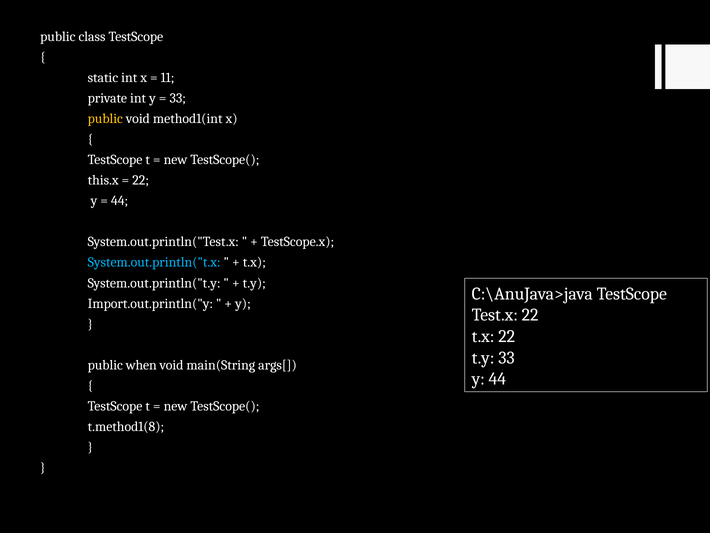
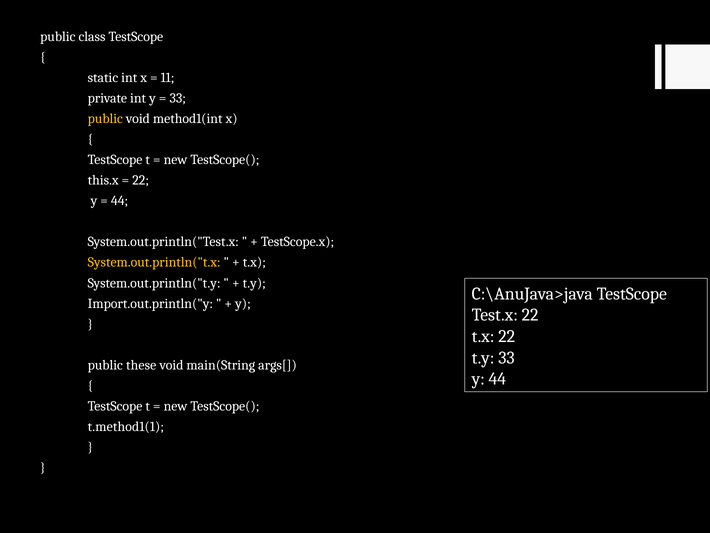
System.out.println("t.x colour: light blue -> yellow
when: when -> these
t.method1(8: t.method1(8 -> t.method1(1
